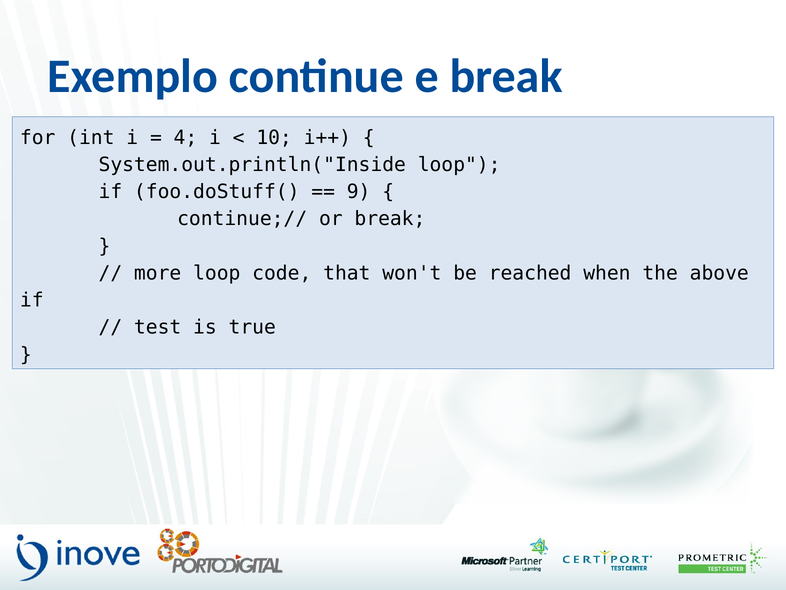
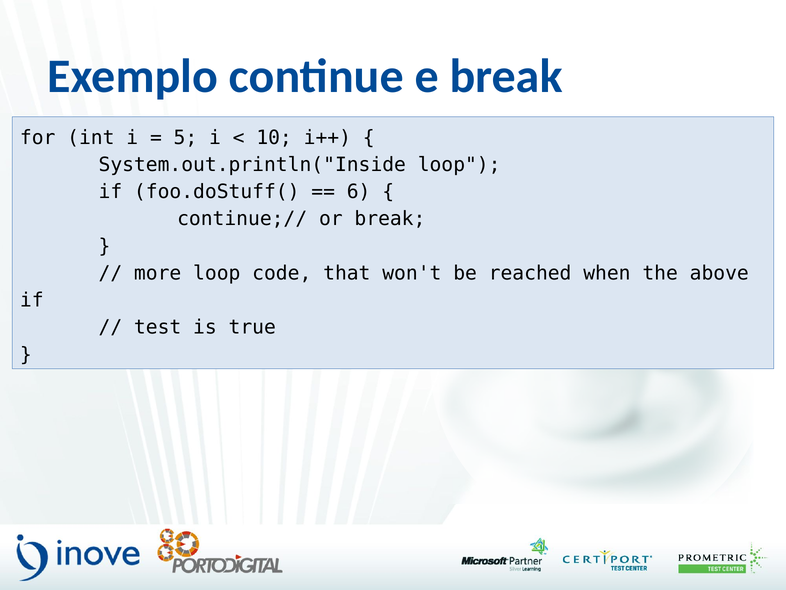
4: 4 -> 5
9: 9 -> 6
